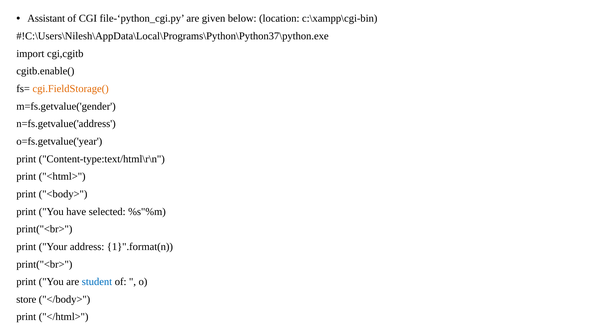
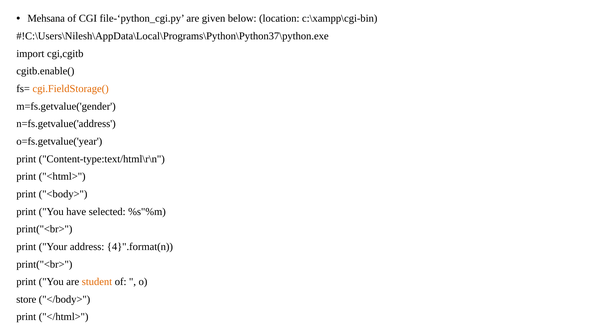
Assistant: Assistant -> Mehsana
1}".format(n: 1}".format(n -> 4}".format(n
student colour: blue -> orange
